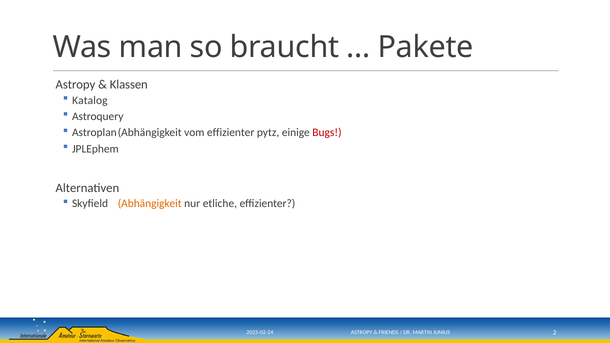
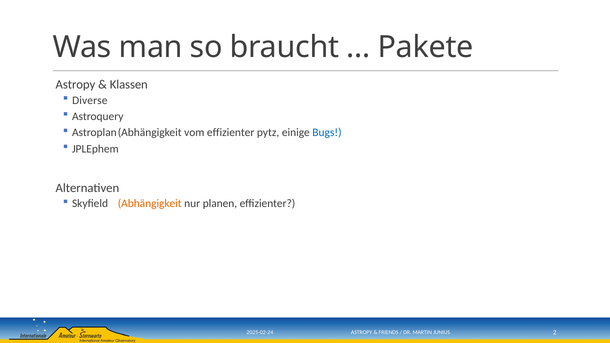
Katalog: Katalog -> Diverse
Bugs colour: red -> blue
etliche: etliche -> planen
